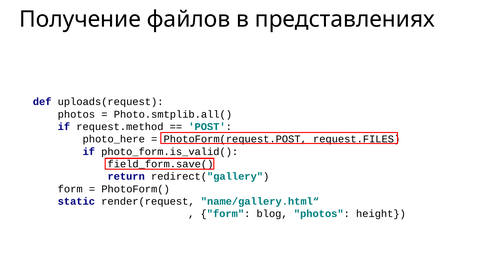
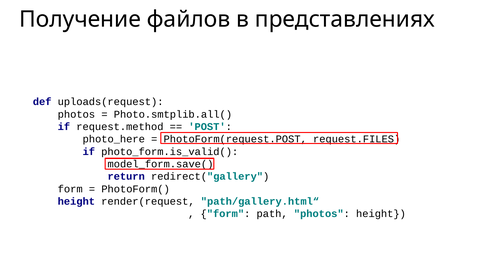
field_form.save(: field_form.save( -> model_form.save(
static at (76, 201): static -> height
name/gallery.html“: name/gallery.html“ -> path/gallery.html“
blog: blog -> path
